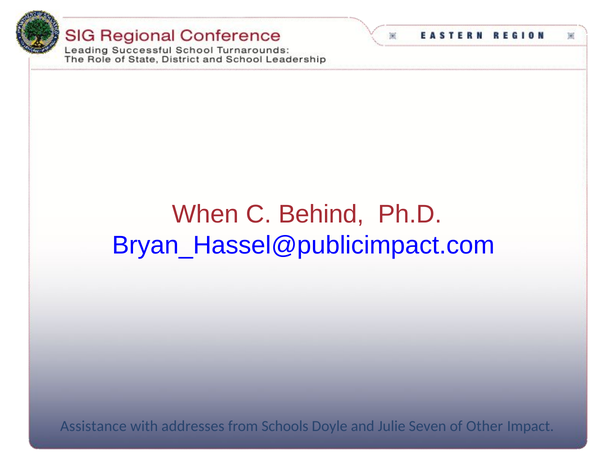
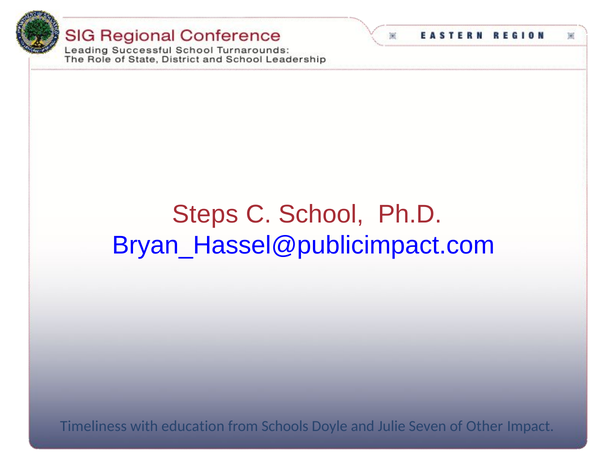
When: When -> Steps
Behind: Behind -> School
Assistance: Assistance -> Timeliness
addresses: addresses -> education
